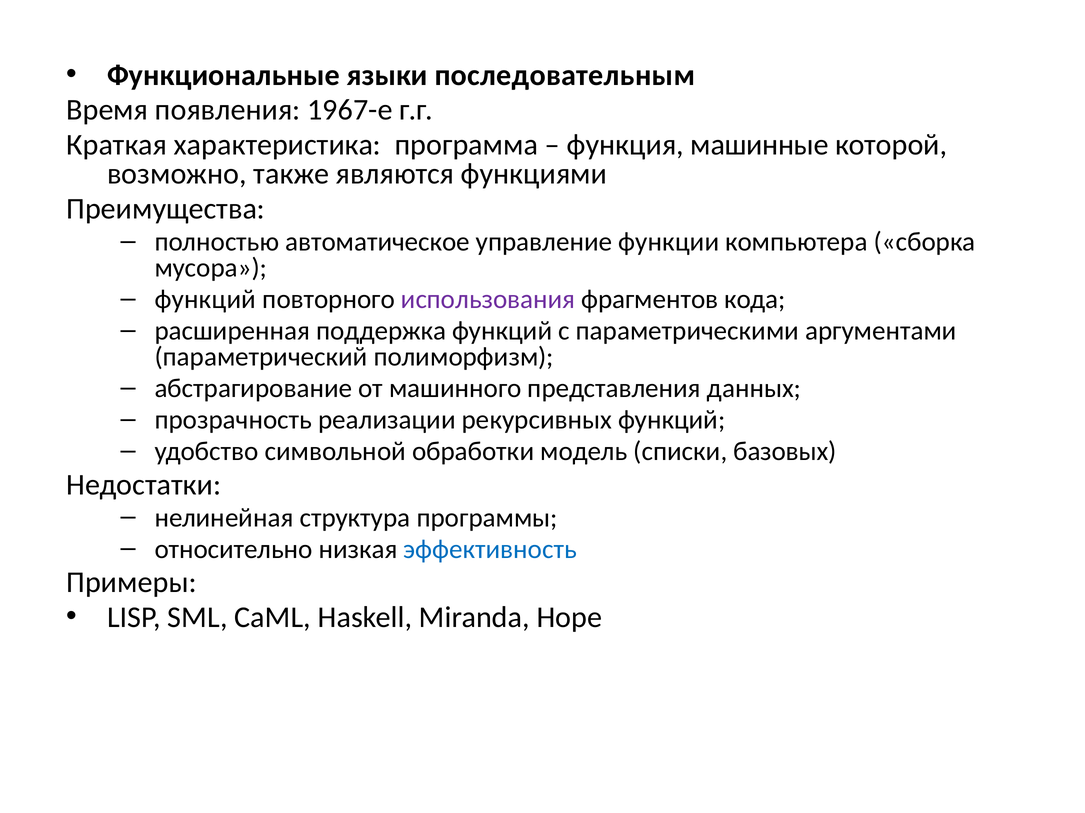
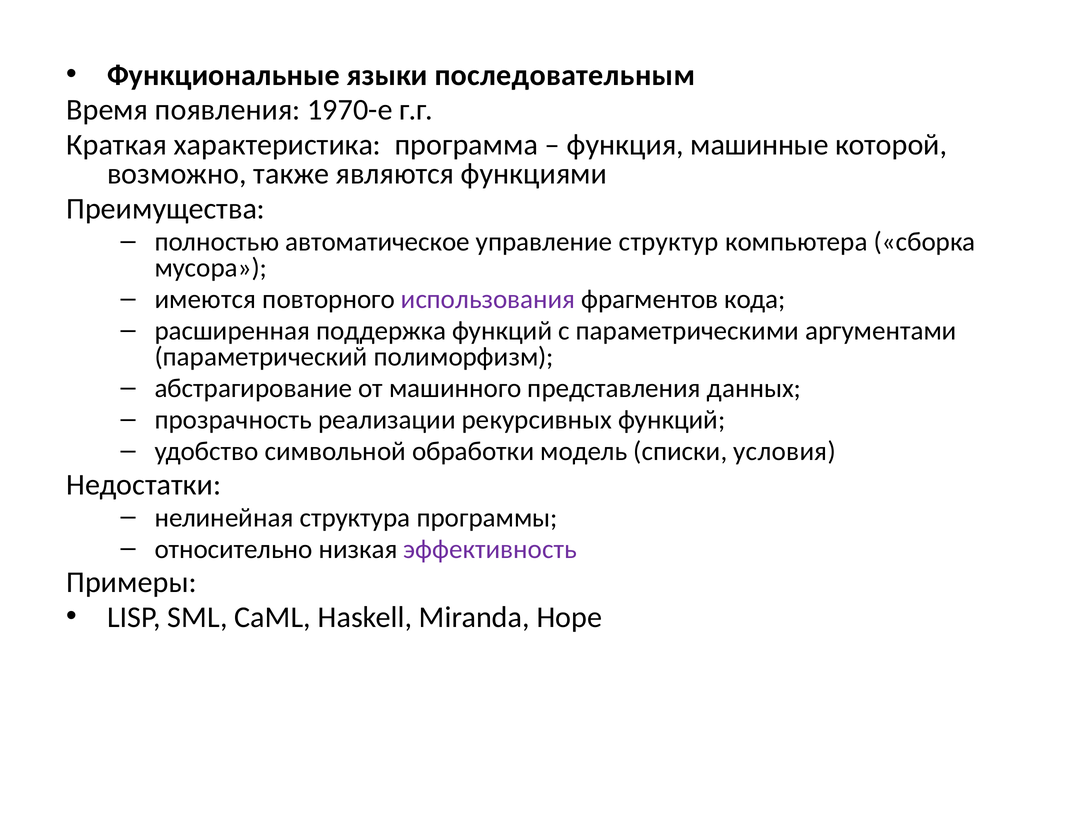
1967-е: 1967-е -> 1970-е
функции: функции -> структур
функций at (205, 300): функций -> имеются
базовых: базовых -> условия
эффективность colour: blue -> purple
